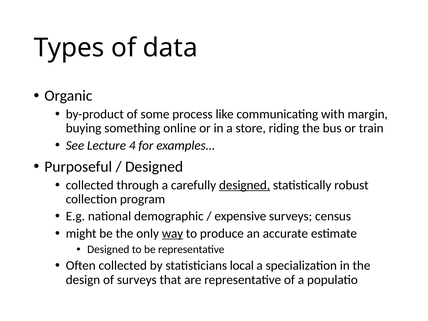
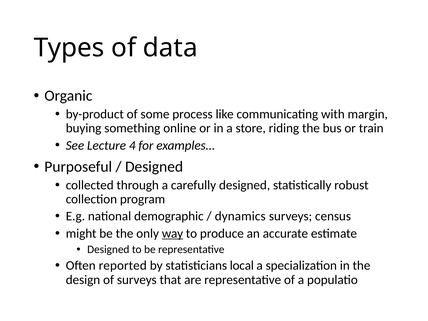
designed at (245, 185) underline: present -> none
expensive: expensive -> dynamics
Often collected: collected -> reported
